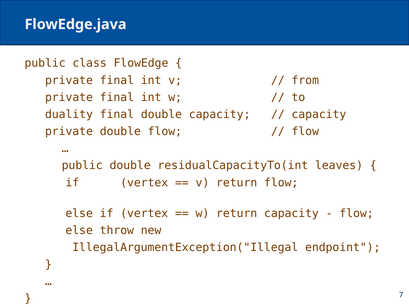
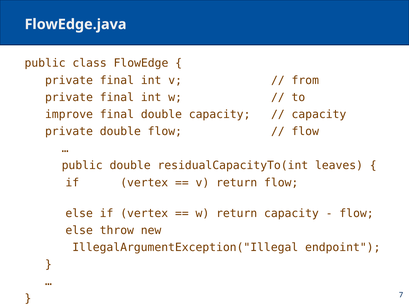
duality: duality -> improve
